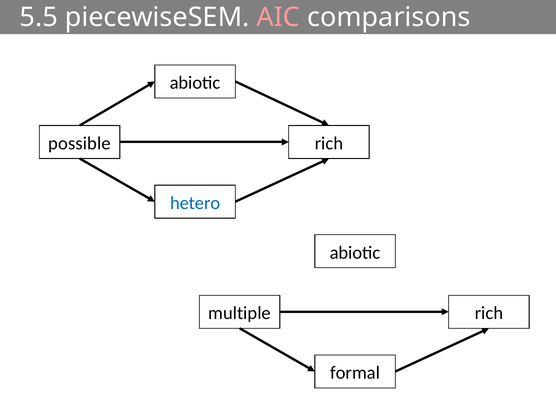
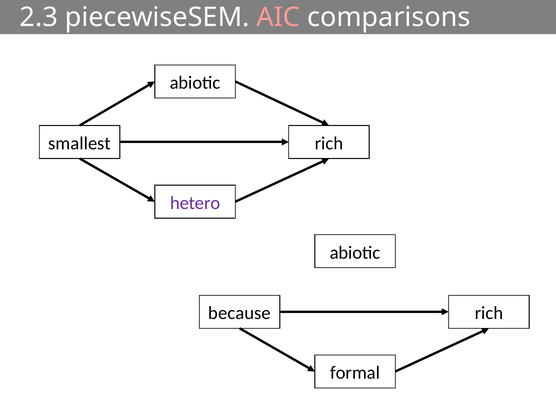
5.5: 5.5 -> 2.3
possible: possible -> smallest
hetero colour: blue -> purple
multiple: multiple -> because
